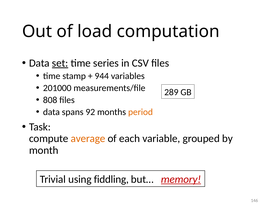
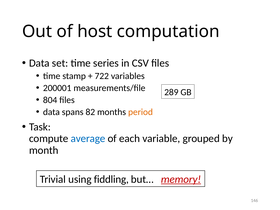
load: load -> host
set underline: present -> none
944: 944 -> 722
201000: 201000 -> 200001
808: 808 -> 804
92: 92 -> 82
average colour: orange -> blue
